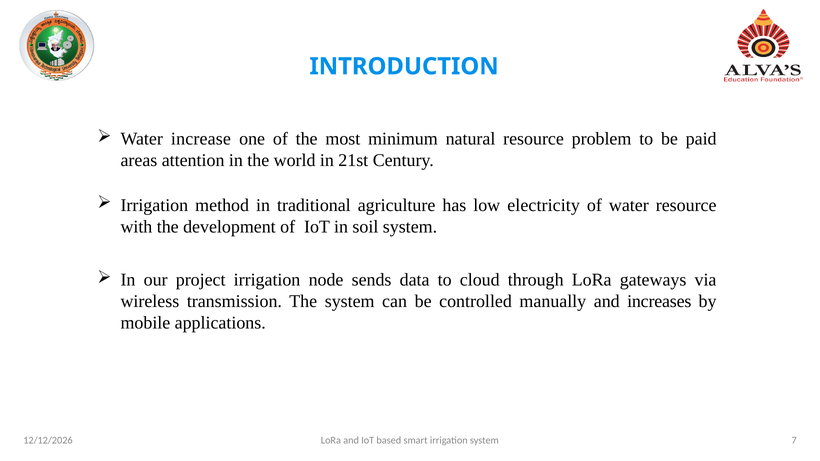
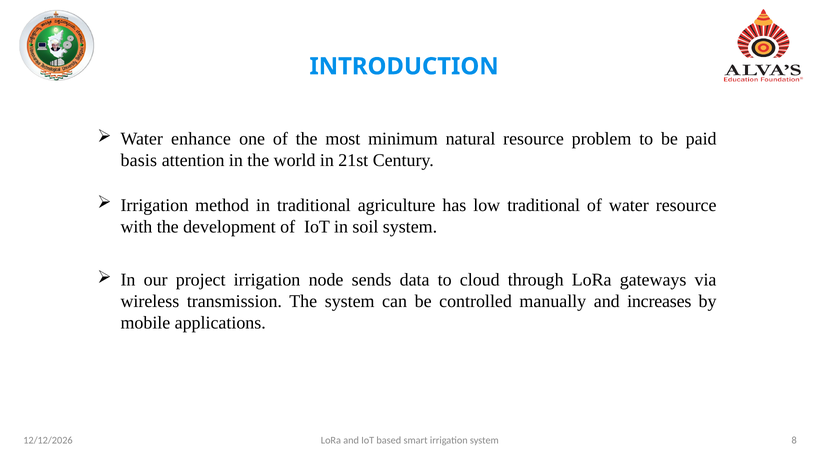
increase: increase -> enhance
areas: areas -> basis
low electricity: electricity -> traditional
7: 7 -> 8
